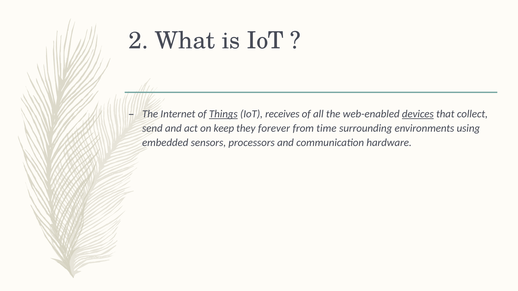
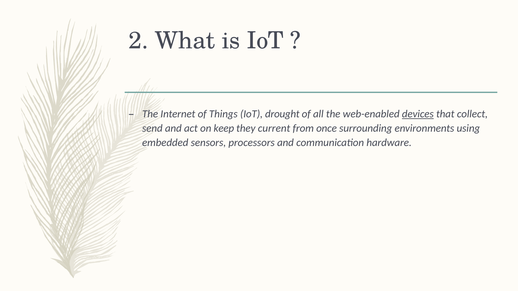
Things underline: present -> none
receives: receives -> drought
forever: forever -> current
time: time -> once
